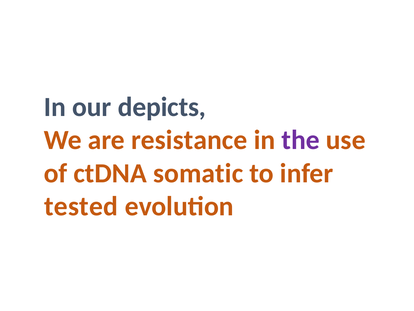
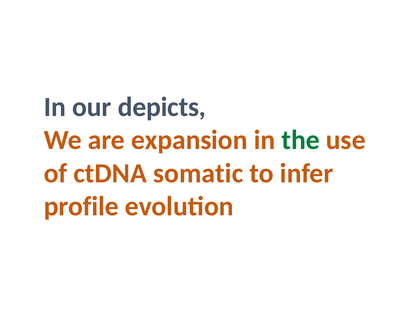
resistance: resistance -> expansion
the colour: purple -> green
tested: tested -> profile
